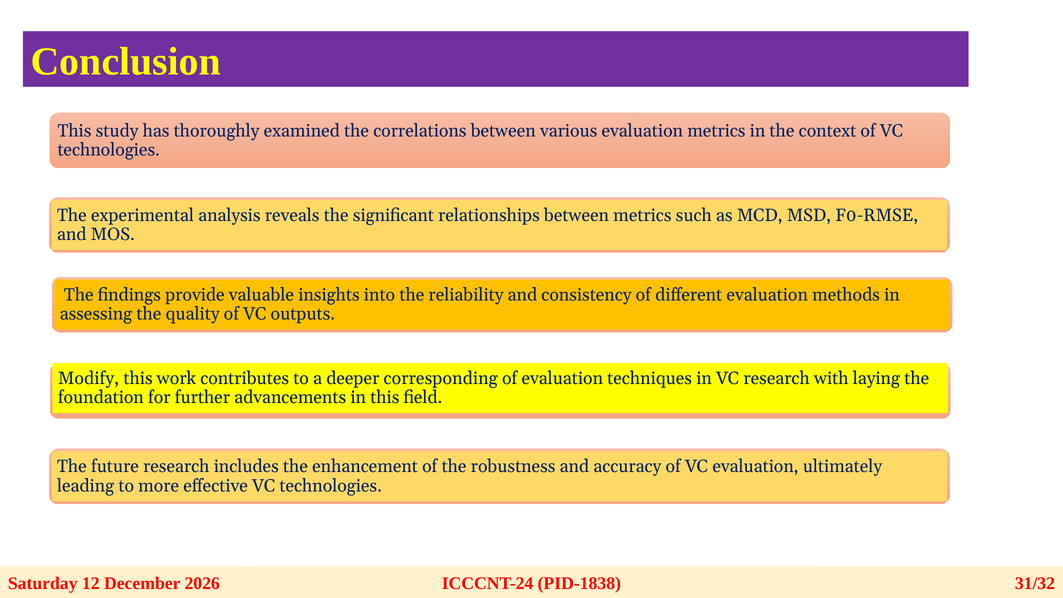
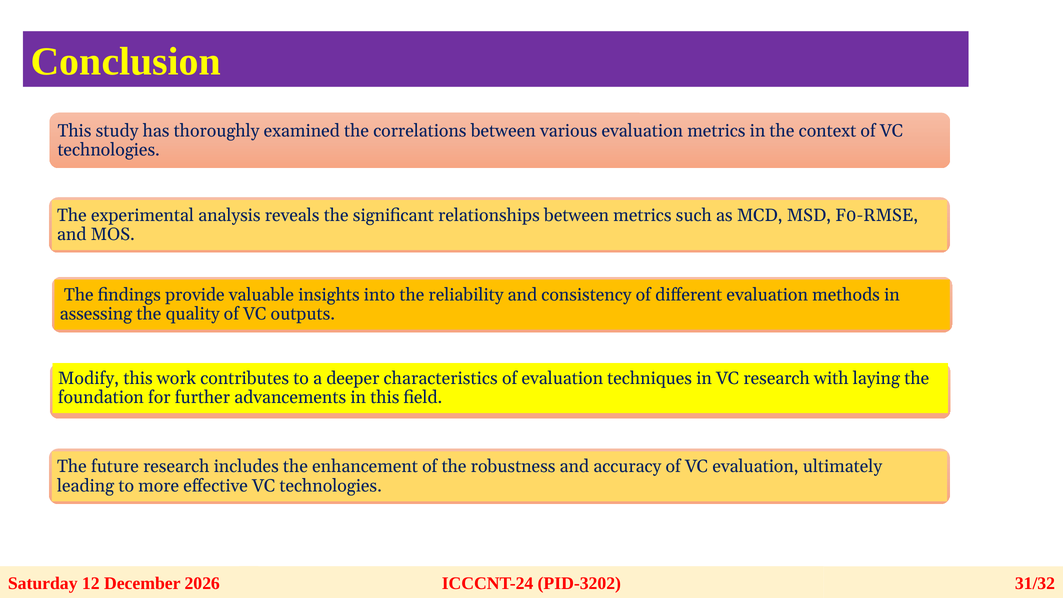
corresponding: corresponding -> characteristics
PID-1838: PID-1838 -> PID-3202
